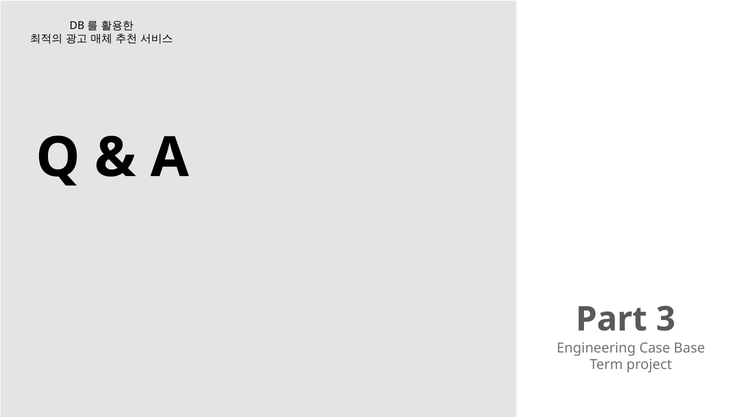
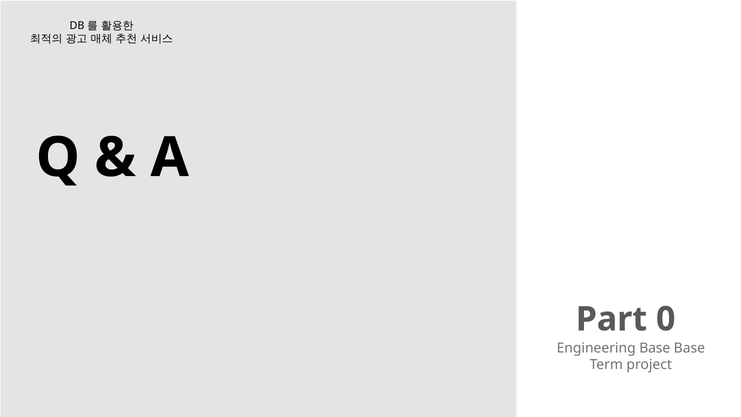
3: 3 -> 0
Engineering Case: Case -> Base
